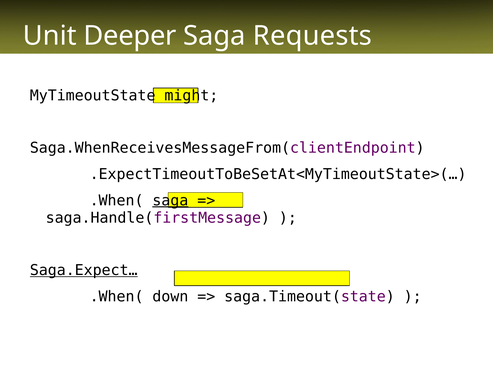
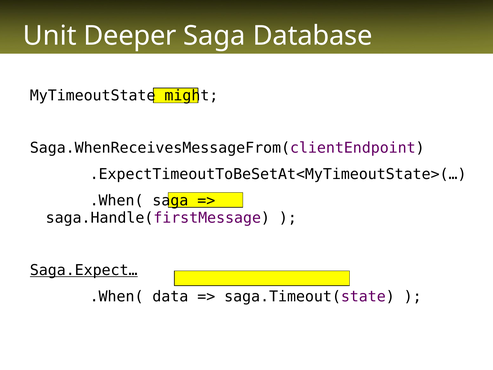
Requests: Requests -> Database
saga at (170, 200) underline: present -> none
down: down -> data
